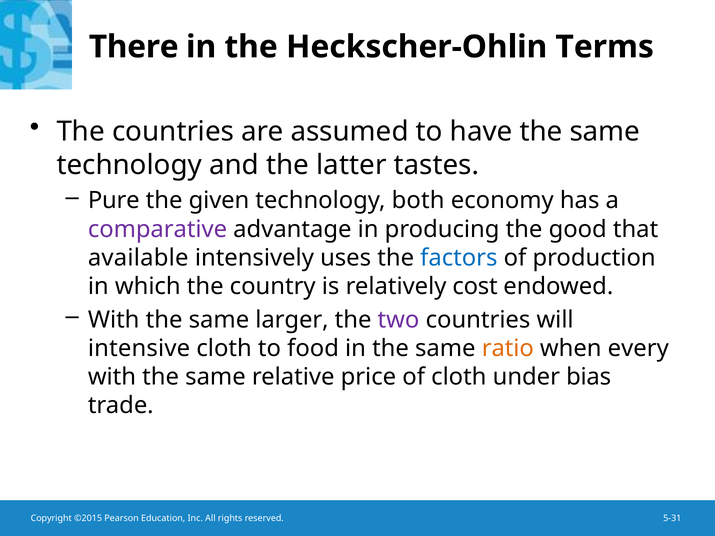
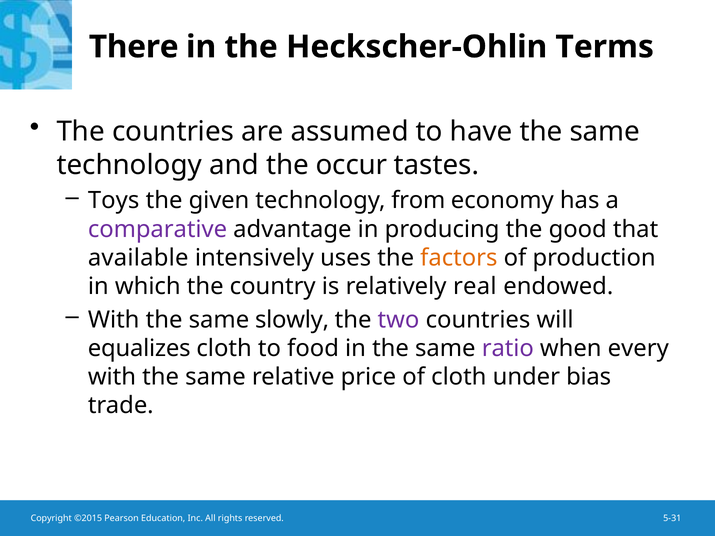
latter: latter -> occur
Pure: Pure -> Toys
both: both -> from
factors colour: blue -> orange
cost: cost -> real
larger: larger -> slowly
intensive: intensive -> equalizes
ratio colour: orange -> purple
